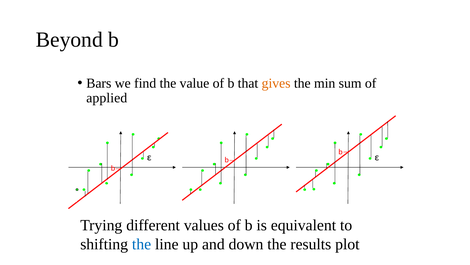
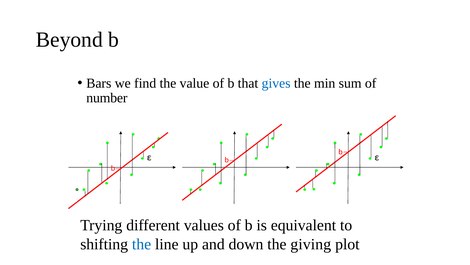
gives colour: orange -> blue
applied: applied -> number
results: results -> giving
